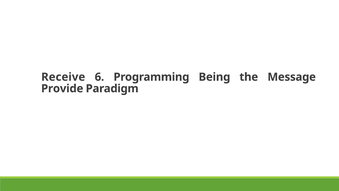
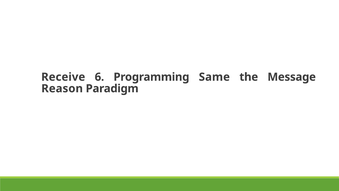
Being: Being -> Same
Provide: Provide -> Reason
